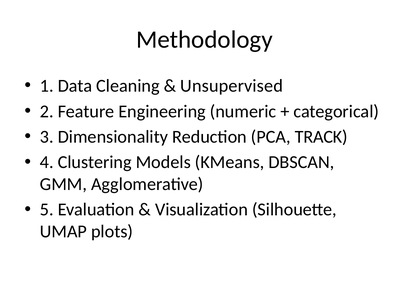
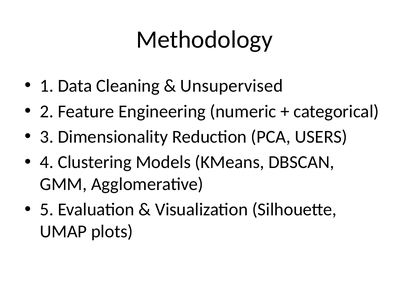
TRACK: TRACK -> USERS
